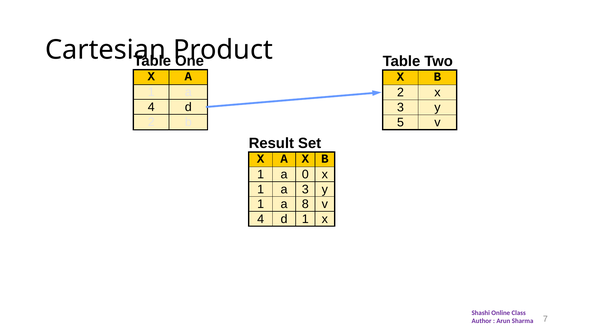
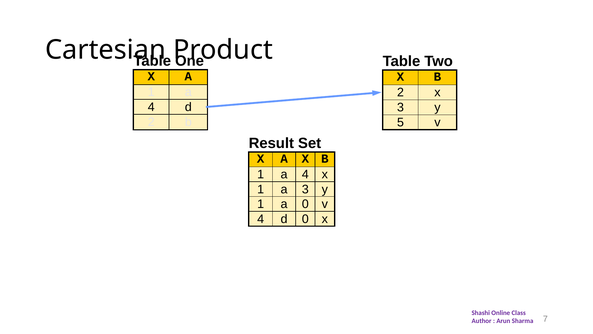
0 at (305, 174): 0 -> 4
a 8: 8 -> 0
d 1: 1 -> 0
